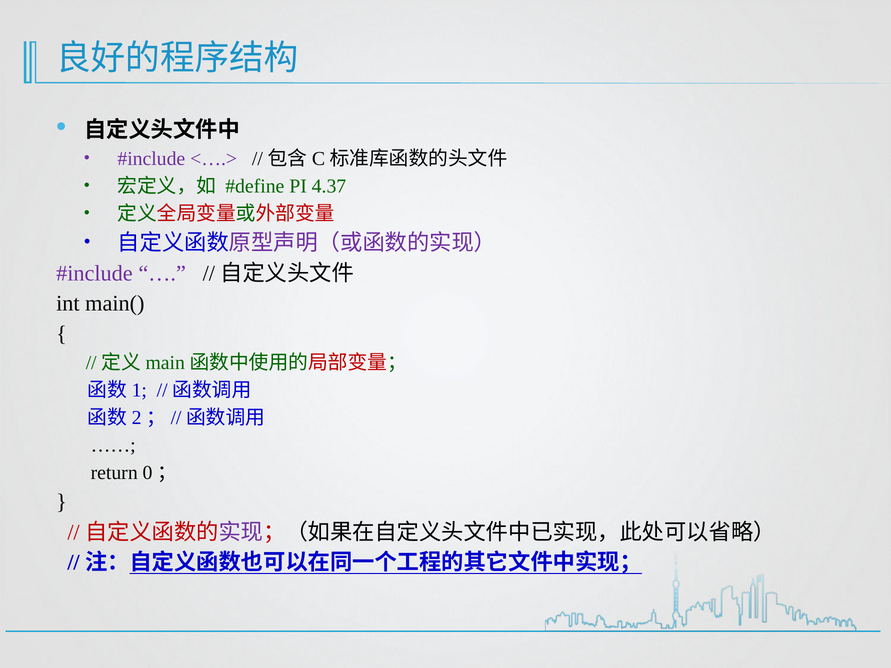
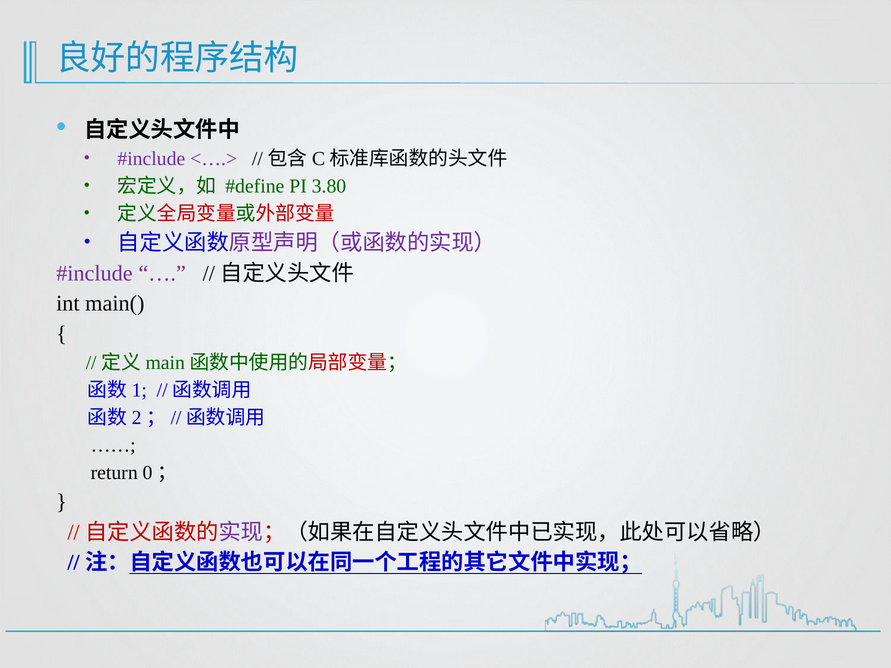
4.37: 4.37 -> 3.80
